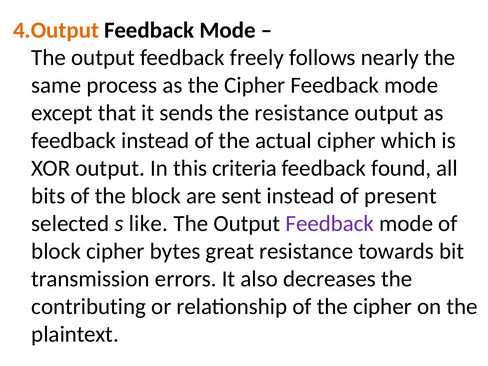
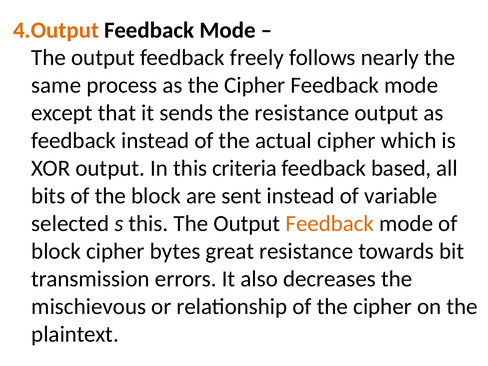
found: found -> based
present: present -> variable
s like: like -> this
Feedback at (330, 224) colour: purple -> orange
contributing: contributing -> mischievous
